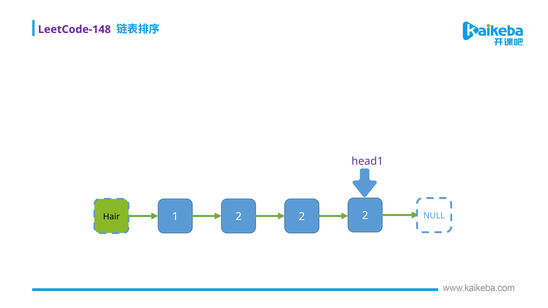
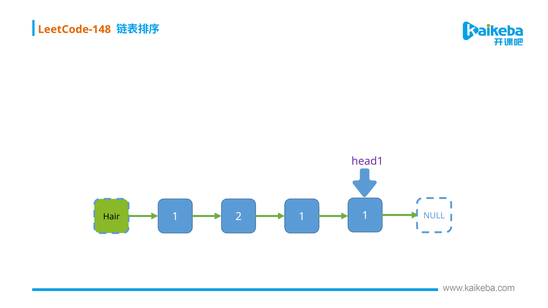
LeetCode-148 colour: purple -> orange
1 2: 2 -> 1
2 2: 2 -> 1
